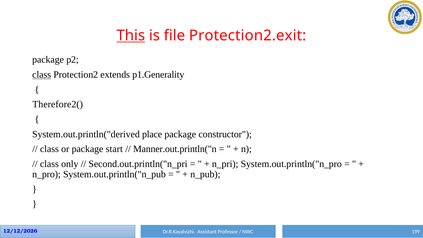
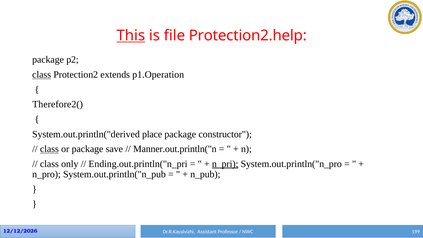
Protection2.exit: Protection2.exit -> Protection2.help
p1.Generality: p1.Generality -> p1.Operation
class at (49, 149) underline: none -> present
start: start -> save
Second.out.println("n_pri: Second.out.println("n_pri -> Ending.out.println("n_pri
n_pri underline: none -> present
